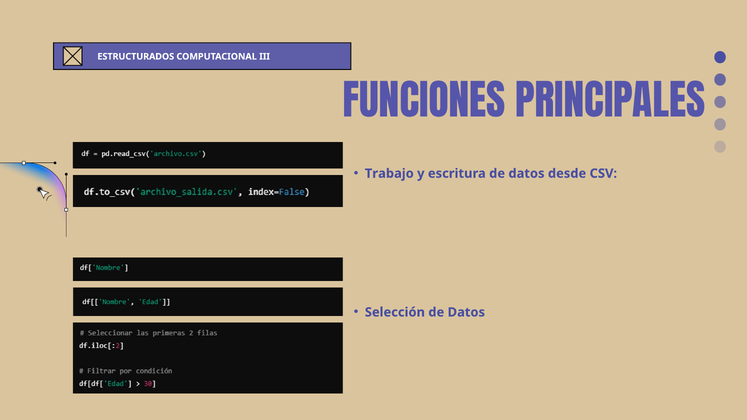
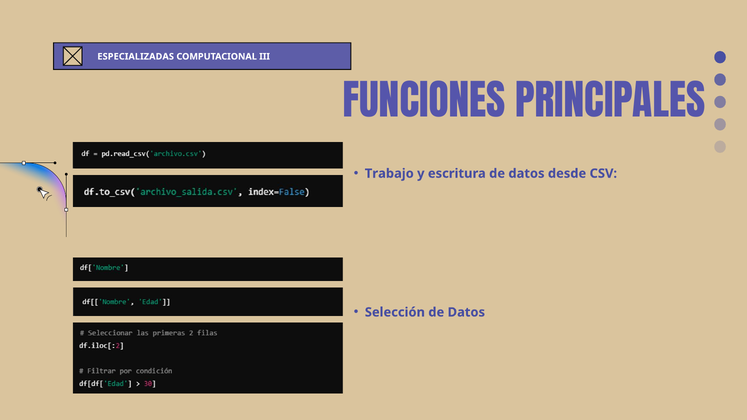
ESTRUCTURADOS: ESTRUCTURADOS -> ESPECIALIZADAS
